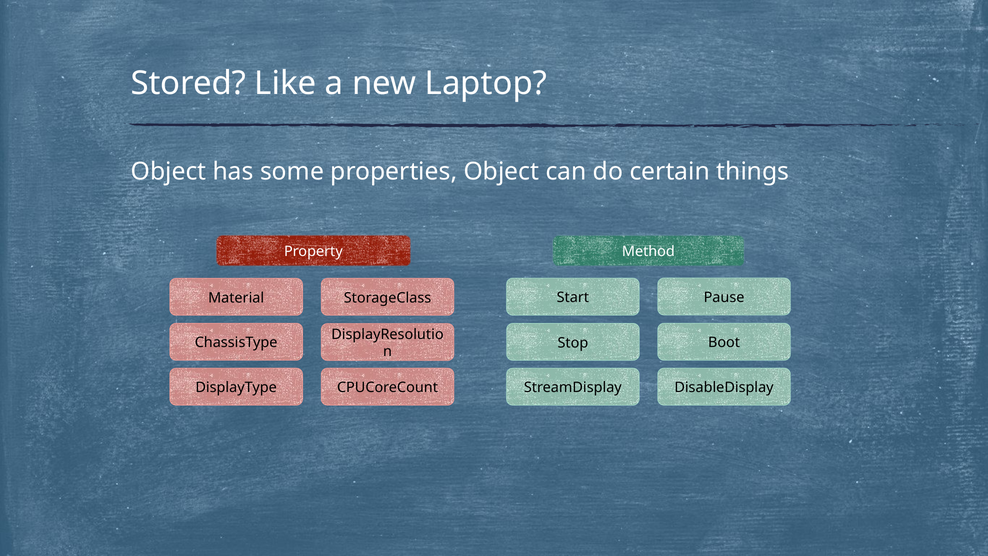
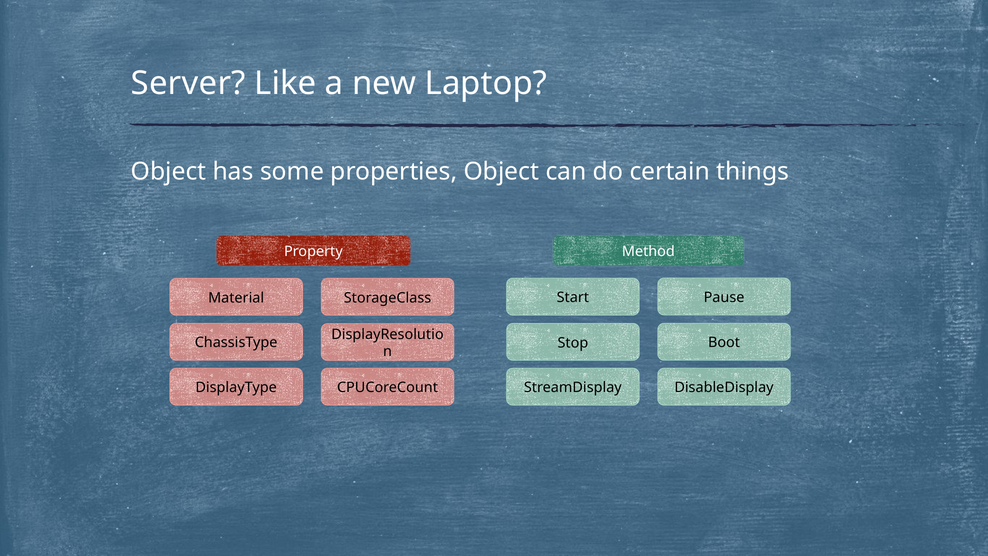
Stored: Stored -> Server
